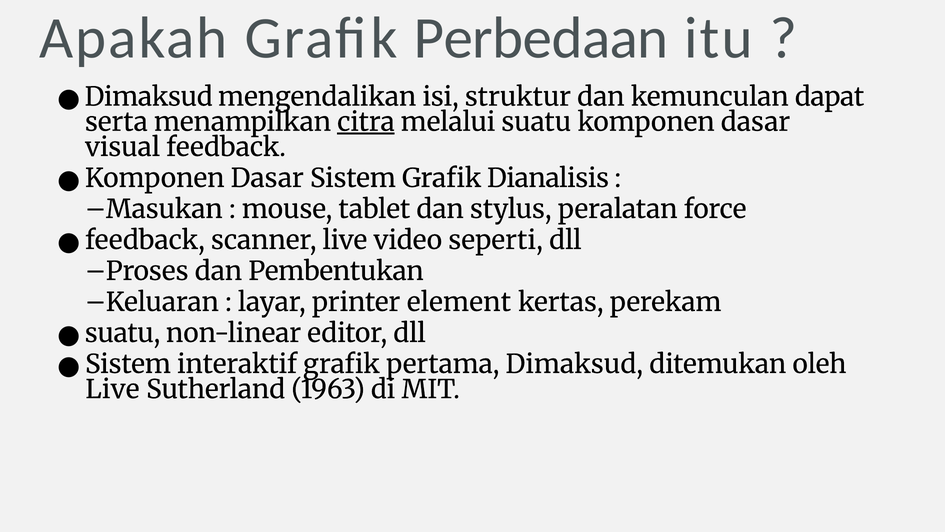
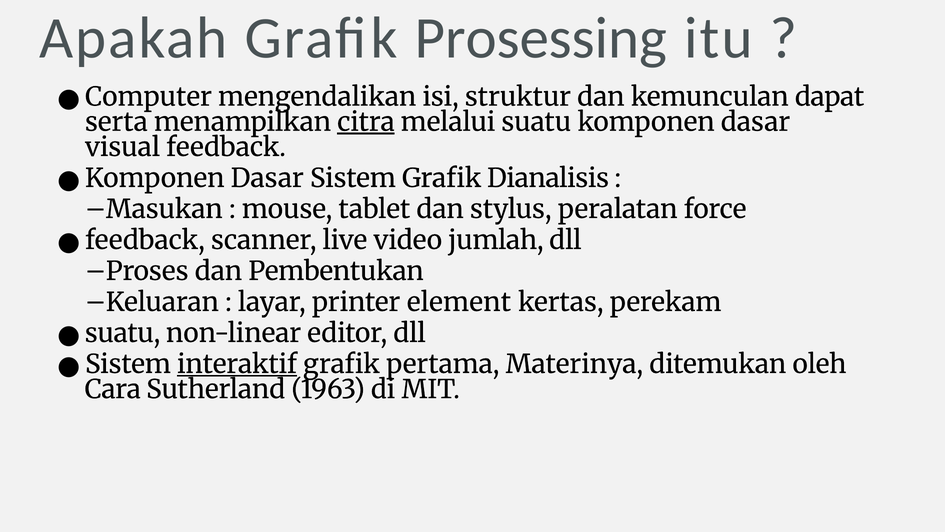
Perbedaan: Perbedaan -> Prosessing
Dimaksud at (149, 97): Dimaksud -> Computer
seperti: seperti -> jumlah
interaktif underline: none -> present
pertama Dimaksud: Dimaksud -> Materinya
Live at (112, 389): Live -> Cara
